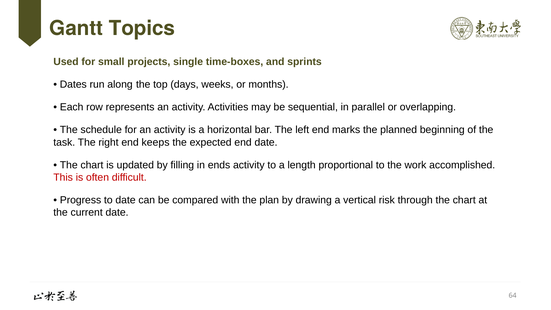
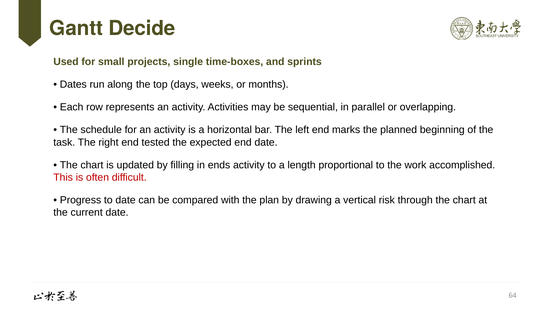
Topics: Topics -> Decide
keeps: keeps -> tested
